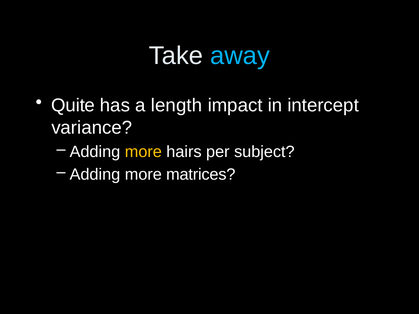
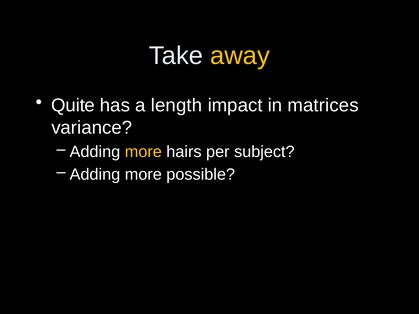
away colour: light blue -> yellow
intercept: intercept -> matrices
matrices: matrices -> possible
